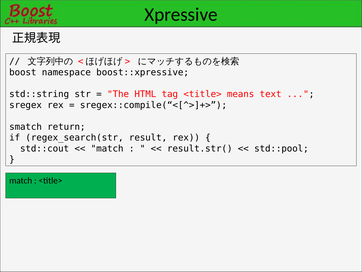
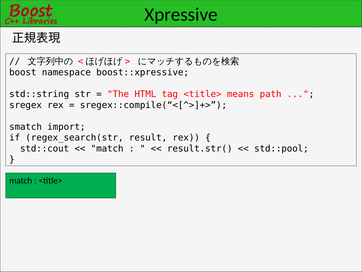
text: text -> path
return: return -> import
